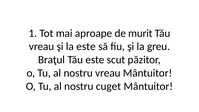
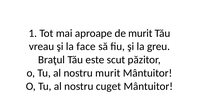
la este: este -> face
nostru vreau: vreau -> murit
